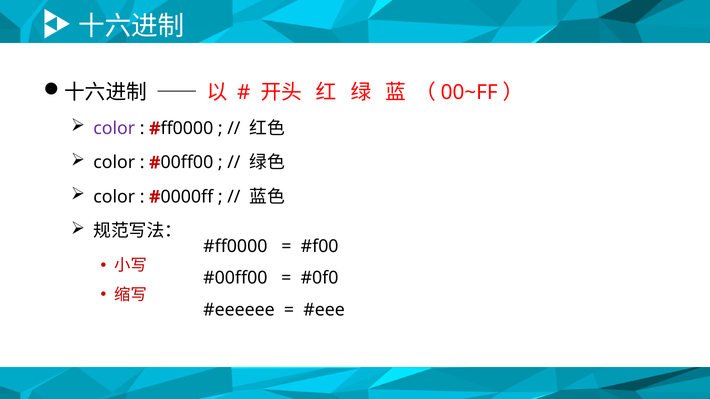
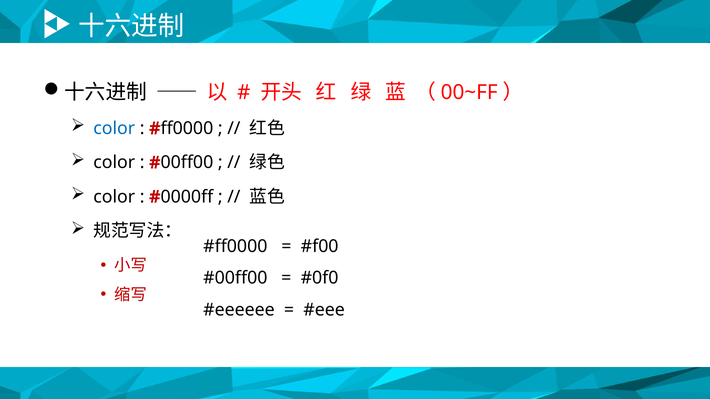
color at (114, 129) colour: purple -> blue
